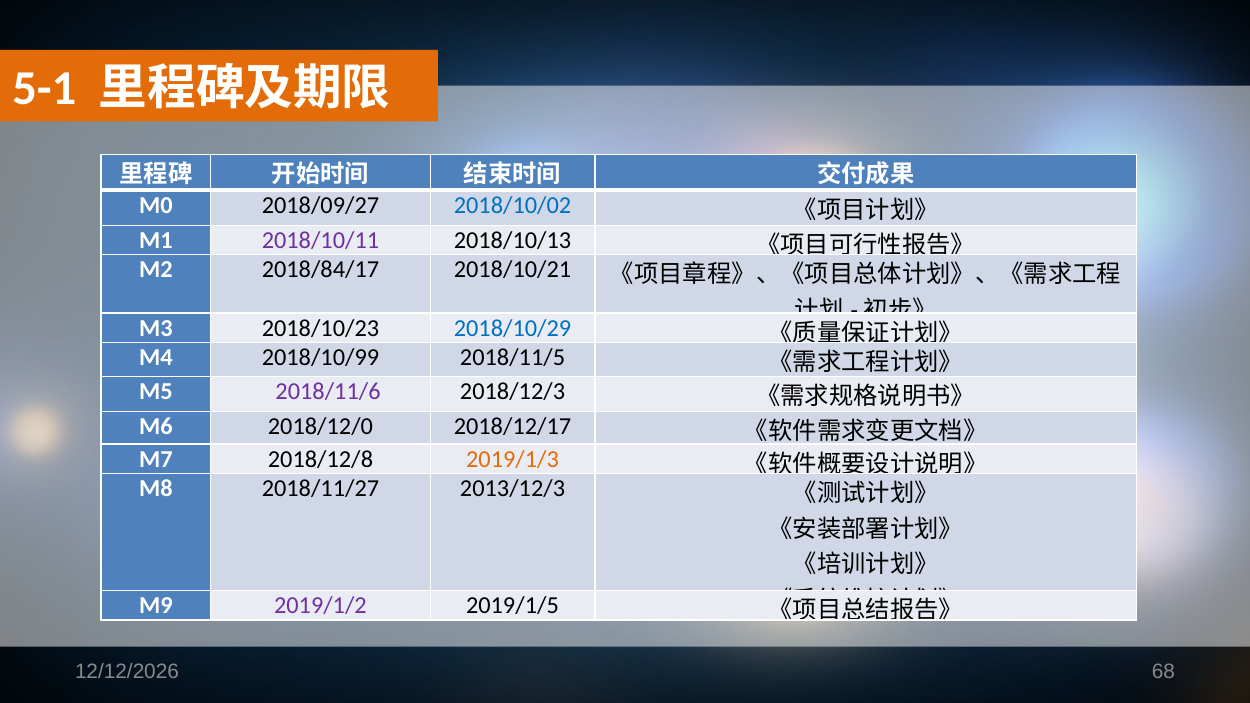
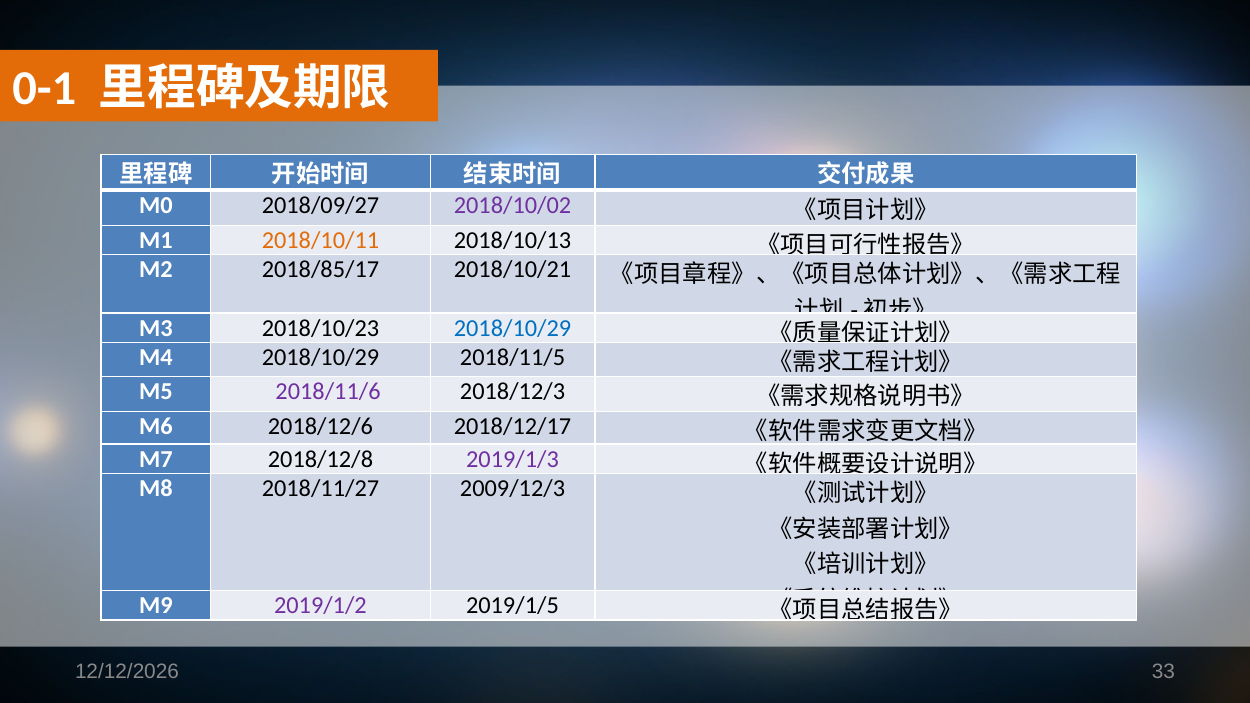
5-1: 5-1 -> 0-1
2018/10/02 colour: blue -> purple
2018/10/11 colour: purple -> orange
2018/84/17: 2018/84/17 -> 2018/85/17
M4 2018/10/99: 2018/10/99 -> 2018/10/29
2018/12/0: 2018/12/0 -> 2018/12/6
2019/1/3 colour: orange -> purple
2013/12/3: 2013/12/3 -> 2009/12/3
68: 68 -> 33
